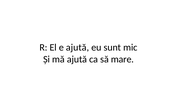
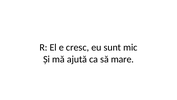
e ajută: ajută -> cresc
